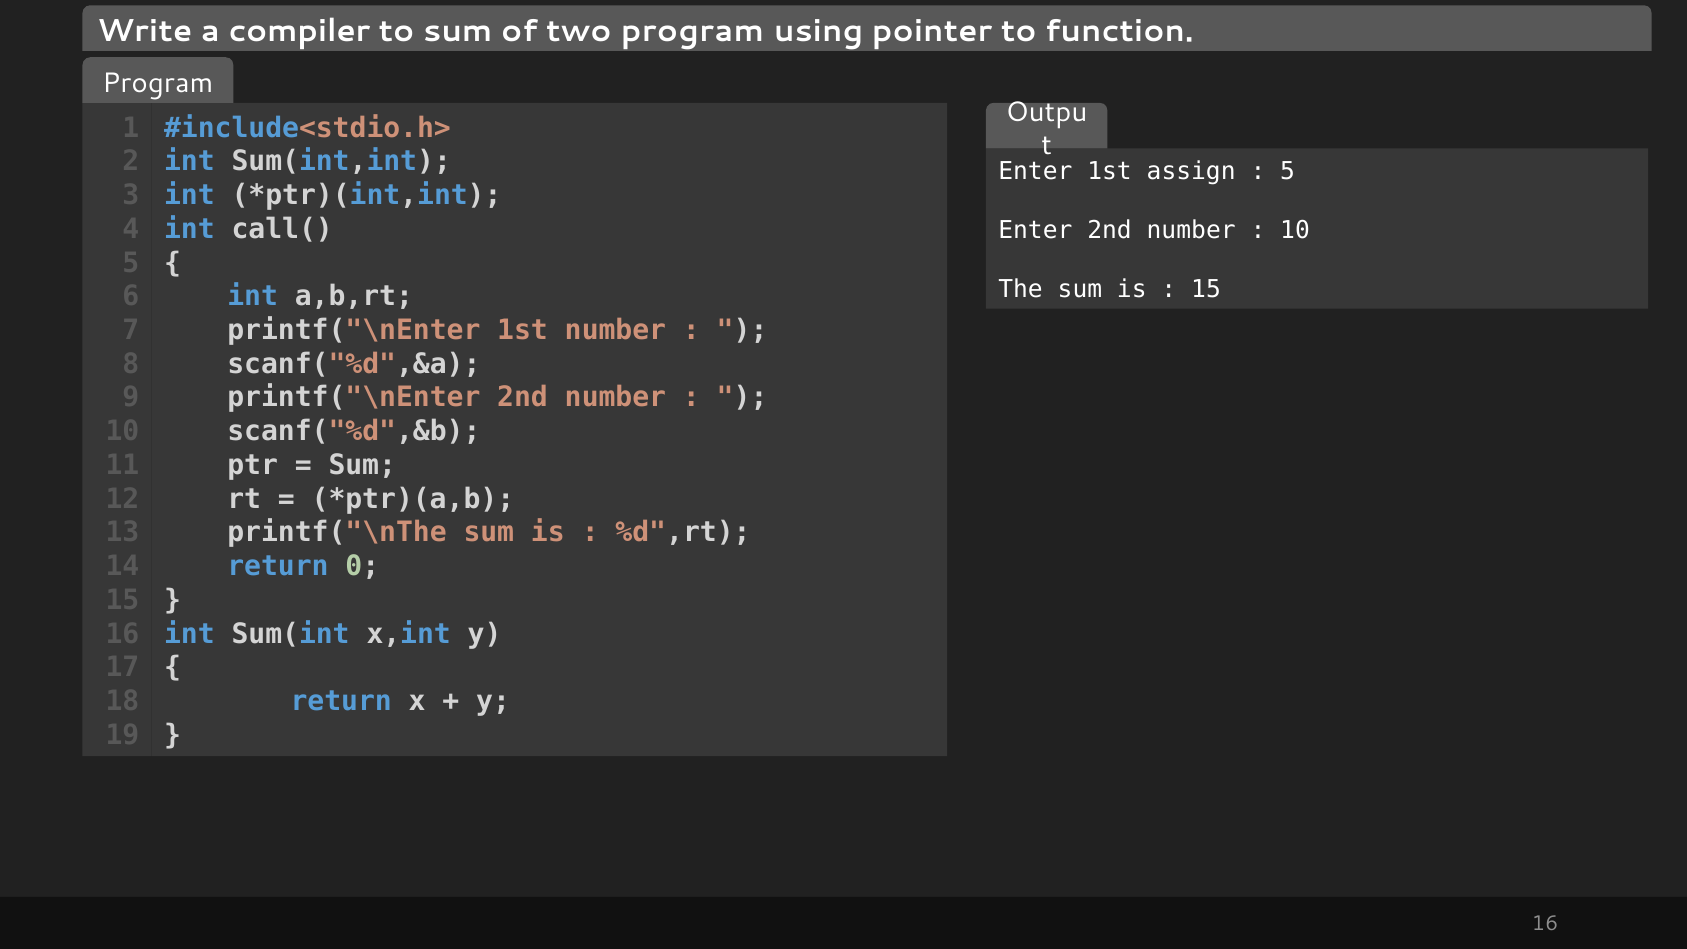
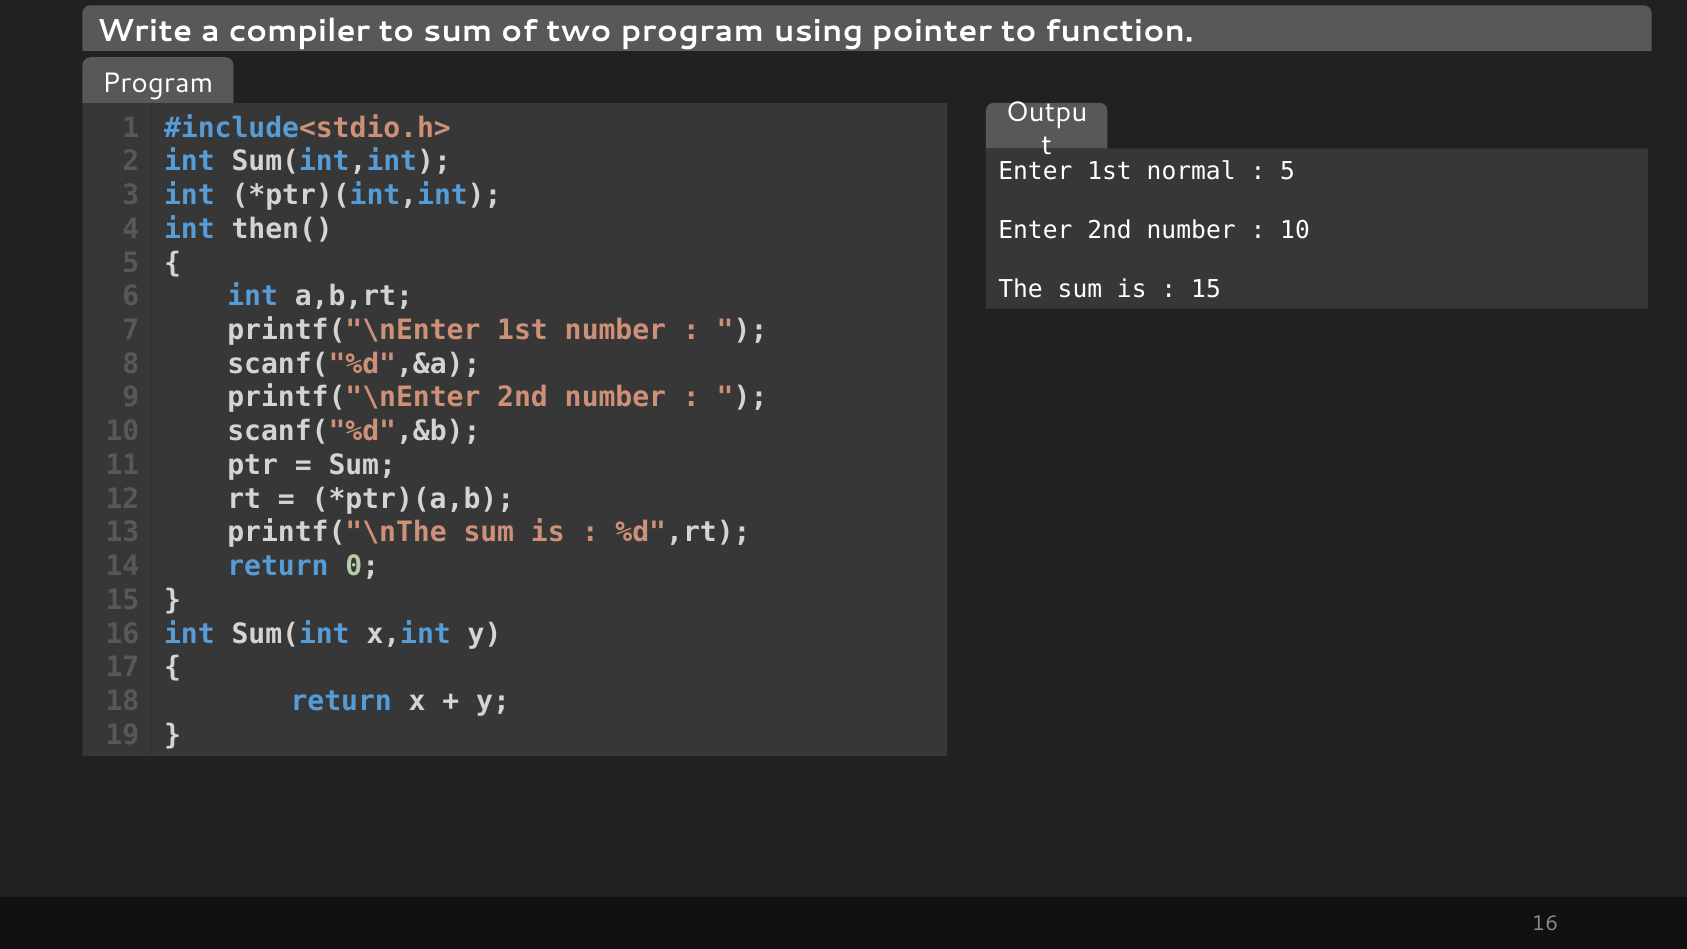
assign: assign -> normal
call(: call( -> then(
